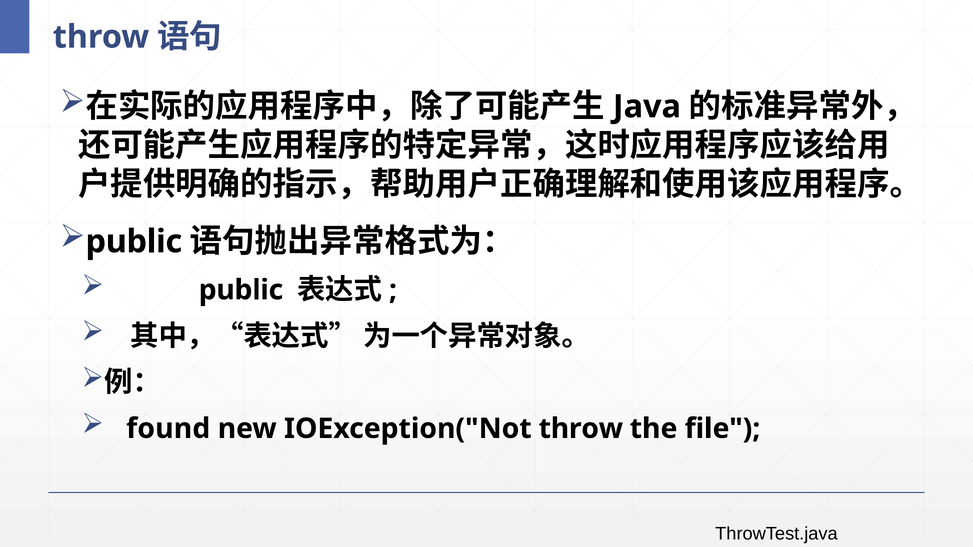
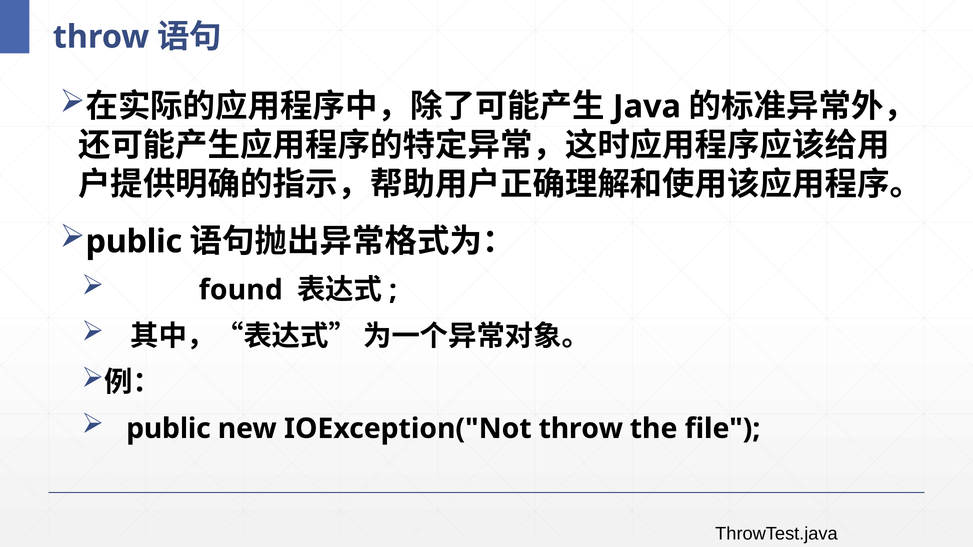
public at (241, 290): public -> found
found at (168, 429): found -> public
